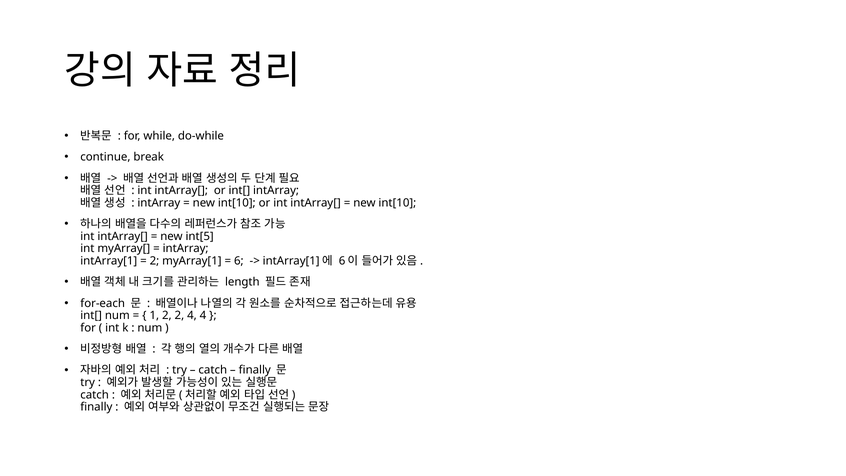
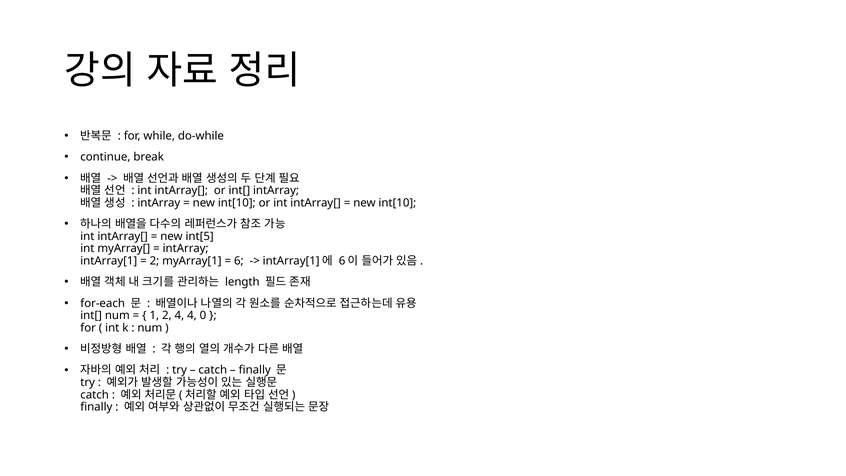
2 2: 2 -> 4
4 4: 4 -> 0
